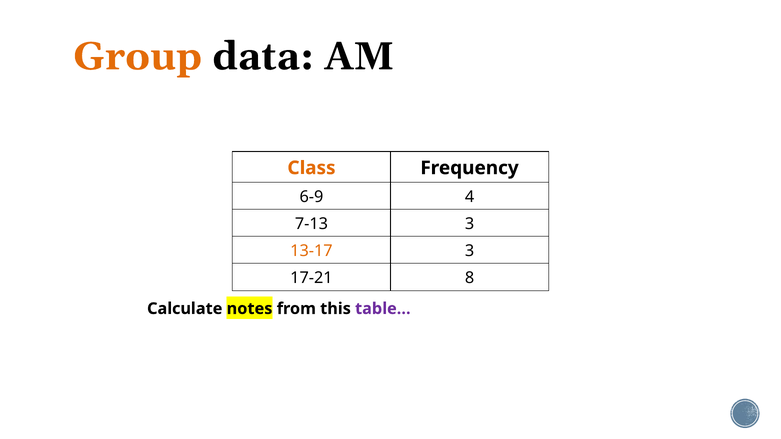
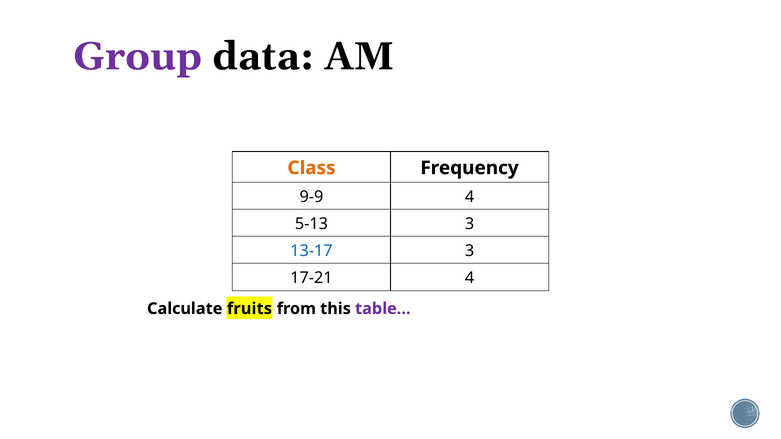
Group colour: orange -> purple
6-9: 6-9 -> 9-9
7-13: 7-13 -> 5-13
13-17 colour: orange -> blue
17-21 8: 8 -> 4
notes: notes -> fruits
